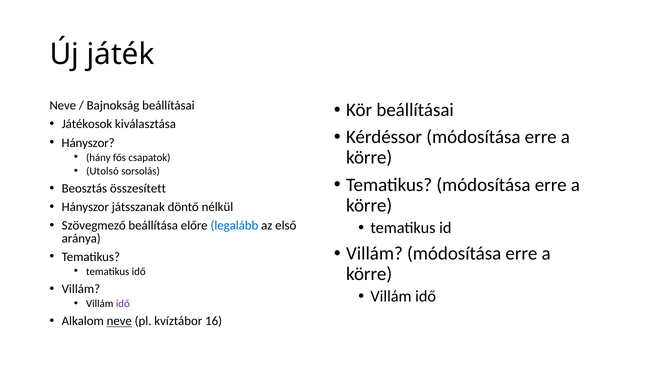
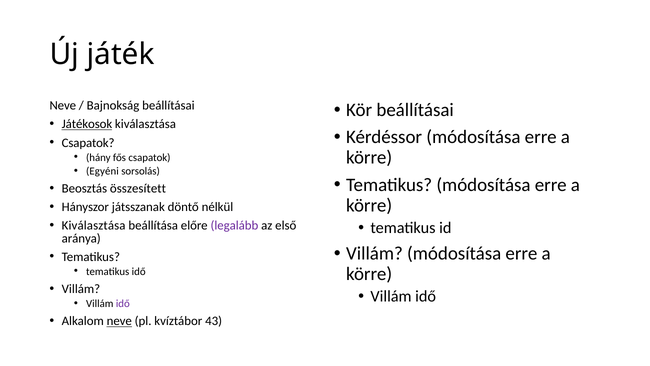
Játékosok underline: none -> present
Hányszor at (88, 143): Hányszor -> Csapatok
Utolsó: Utolsó -> Egyéni
Szövegmező at (94, 226): Szövegmező -> Kiválasztása
legalább colour: blue -> purple
16: 16 -> 43
